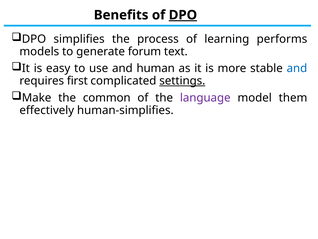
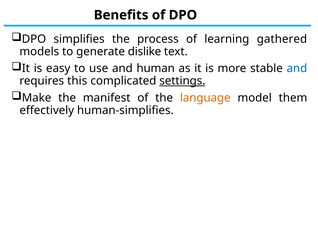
DPO at (183, 15) underline: present -> none
performs: performs -> gathered
forum: forum -> dislike
first: first -> this
common: common -> manifest
language colour: purple -> orange
